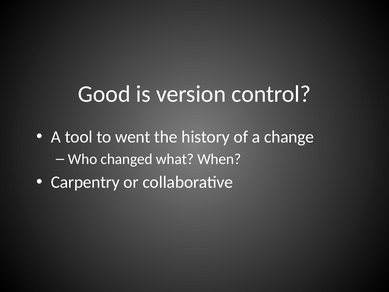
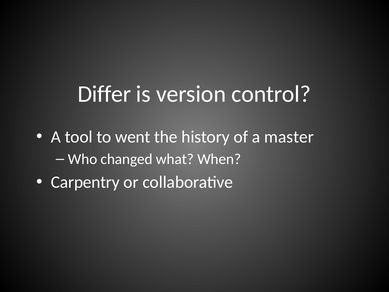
Good: Good -> Differ
change: change -> master
